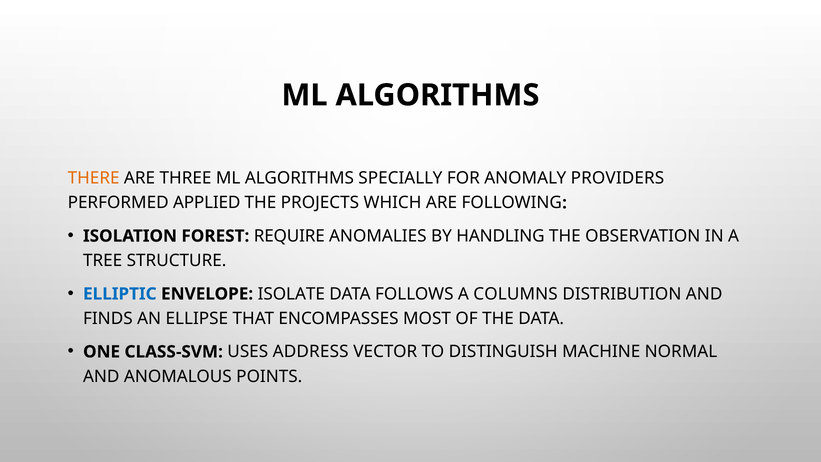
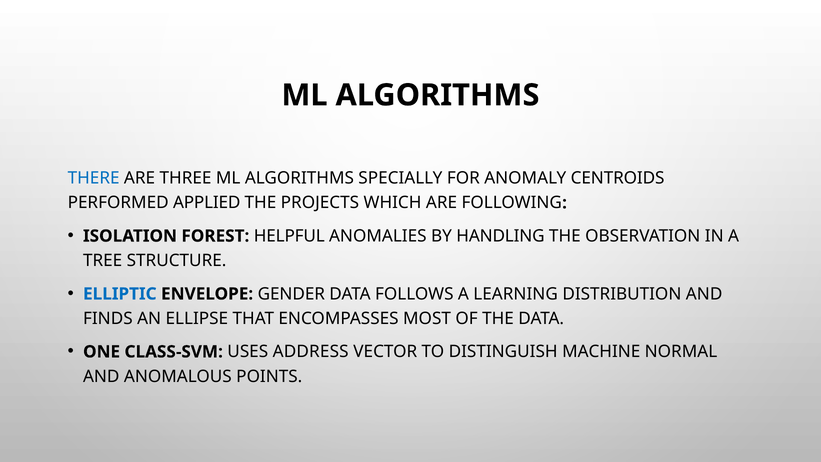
THERE colour: orange -> blue
PROVIDERS: PROVIDERS -> CENTROIDS
REQUIRE: REQUIRE -> HELPFUL
ISOLATE: ISOLATE -> GENDER
COLUMNS: COLUMNS -> LEARNING
